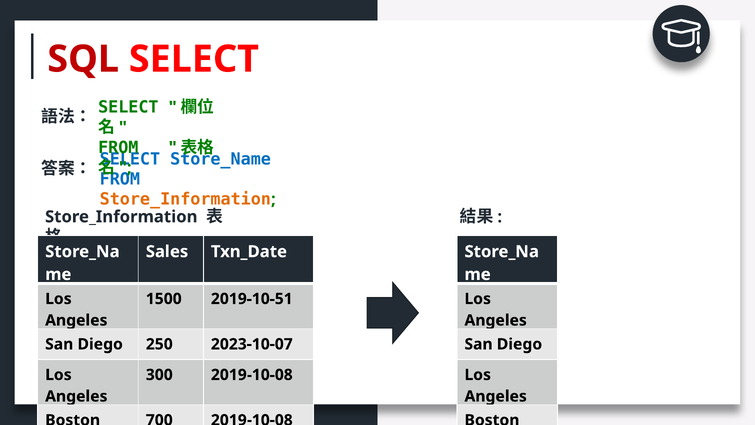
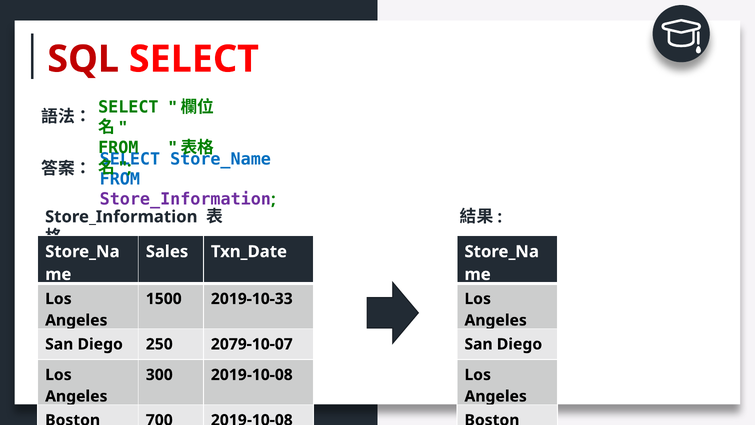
Store_Information at (185, 199) colour: orange -> purple
2019-10-51: 2019-10-51 -> 2019-10-33
2023-10-07: 2023-10-07 -> 2079-10-07
